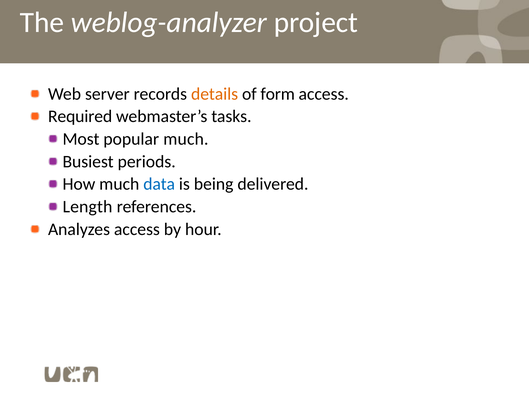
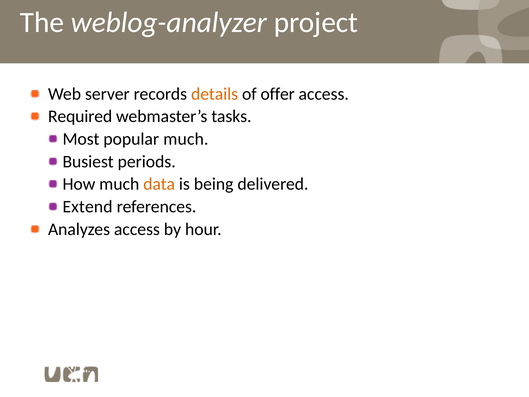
form: form -> offer
data colour: blue -> orange
Length: Length -> Extend
